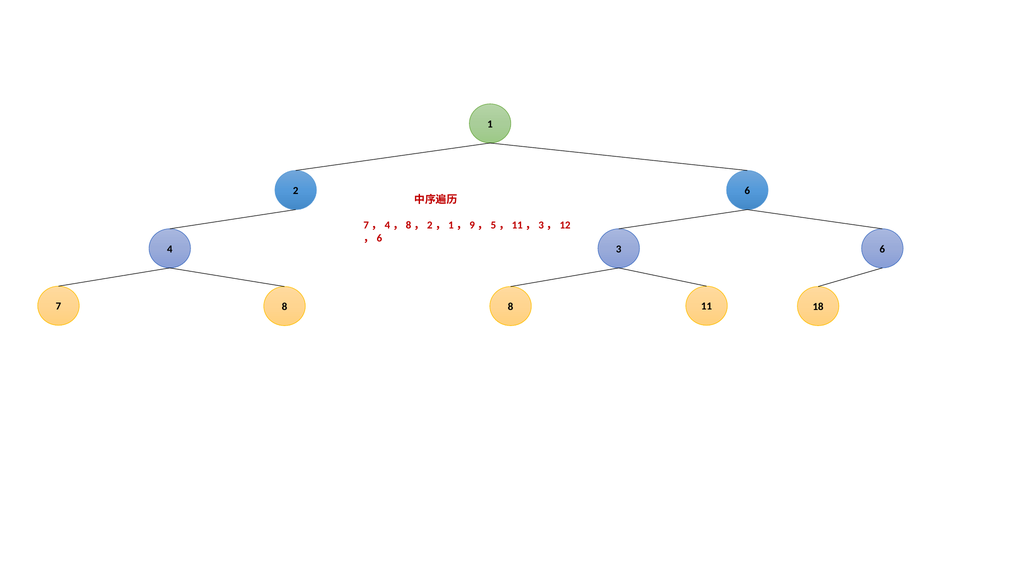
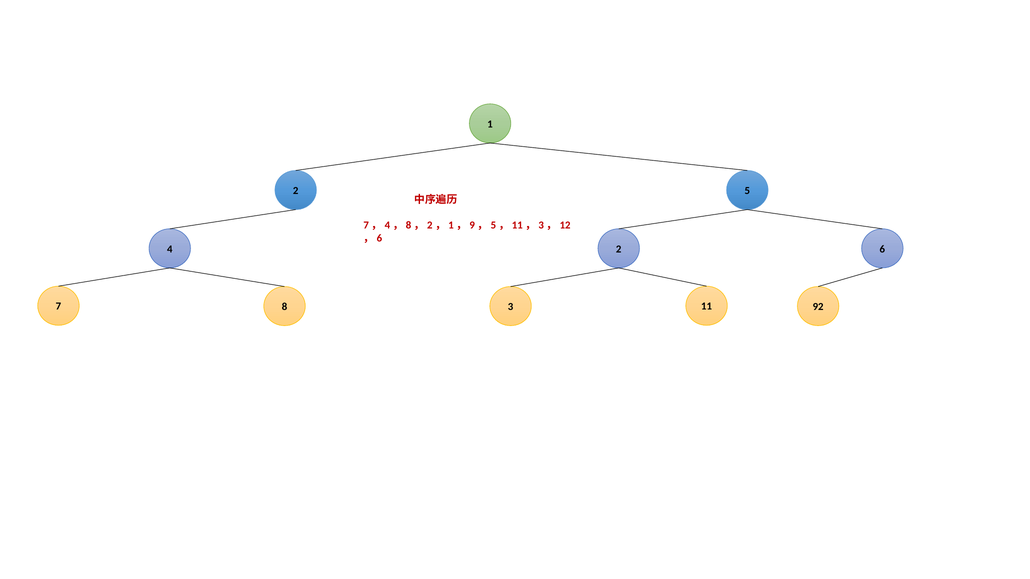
2 6: 6 -> 5
4 3: 3 -> 2
8 8: 8 -> 3
18: 18 -> 92
